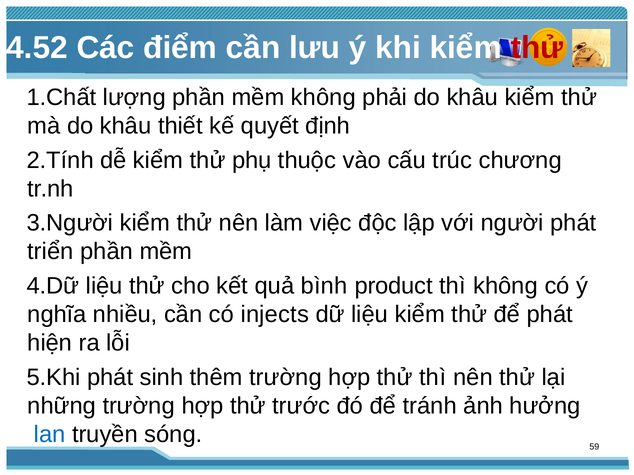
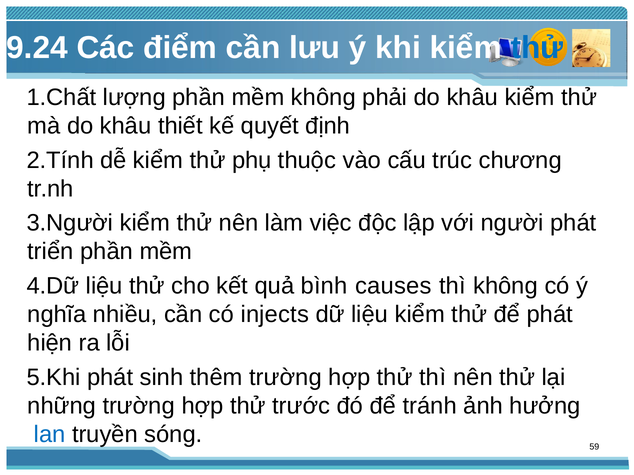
4.52: 4.52 -> 9.24
thử at (537, 48) colour: red -> blue
product: product -> causes
